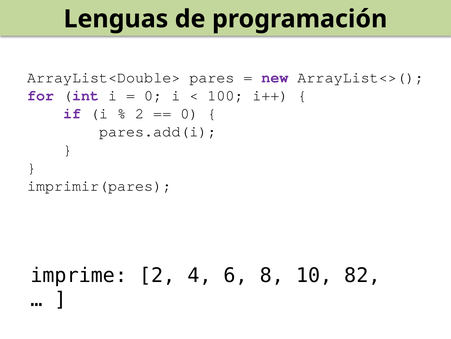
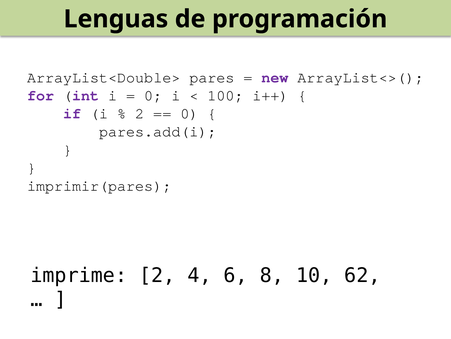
82: 82 -> 62
